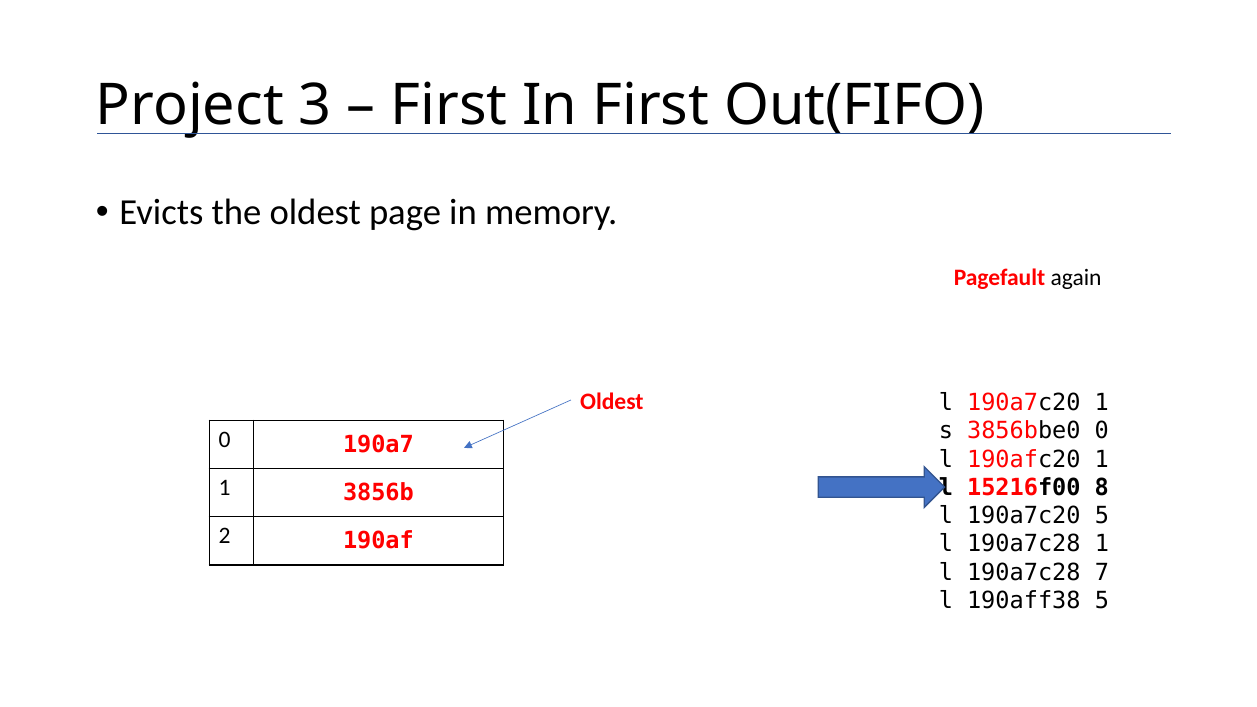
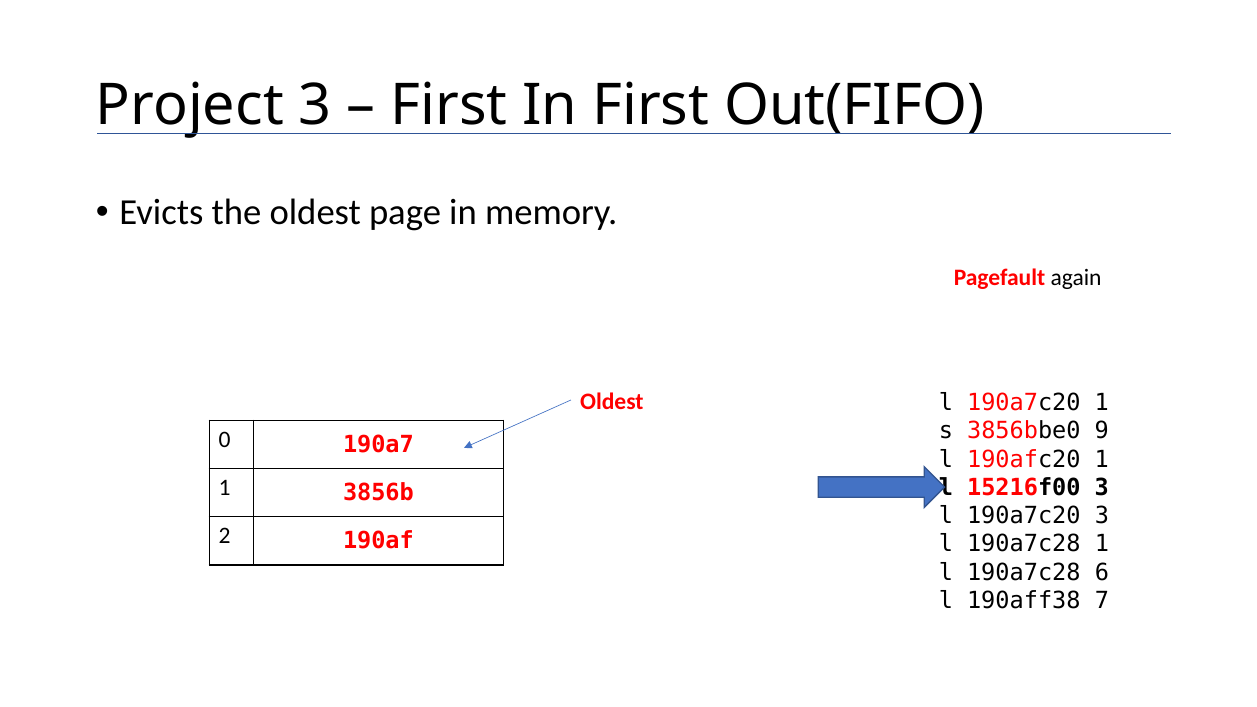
3856bbe0 0: 0 -> 9
15216f00 8: 8 -> 3
190a7c20 5: 5 -> 3
7: 7 -> 6
190aff38 5: 5 -> 7
